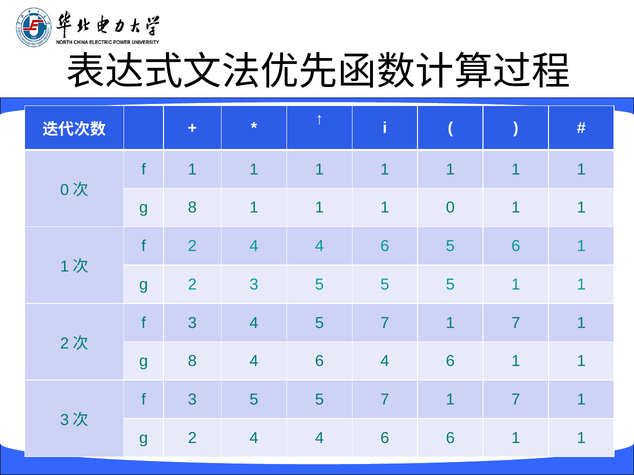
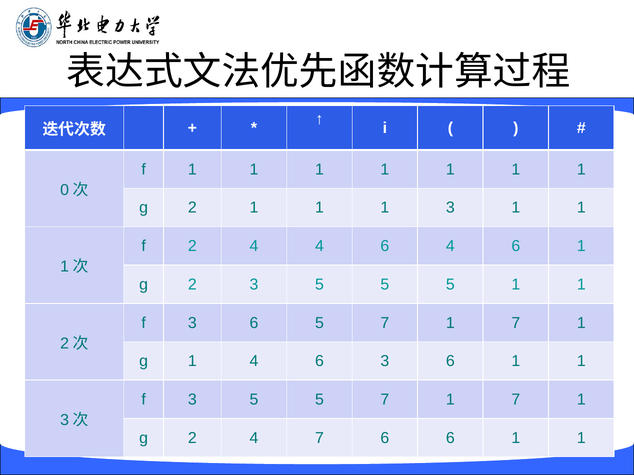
8 at (192, 208): 8 -> 2
1 0: 0 -> 3
6 5: 5 -> 4
f 3 4: 4 -> 6
8 at (192, 362): 8 -> 1
6 4: 4 -> 3
g 2 4 4: 4 -> 7
